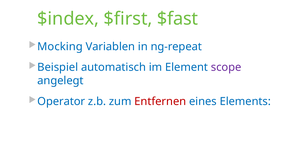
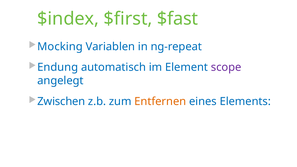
Beispiel: Beispiel -> Endung
Operator: Operator -> Zwischen
Entfernen colour: red -> orange
